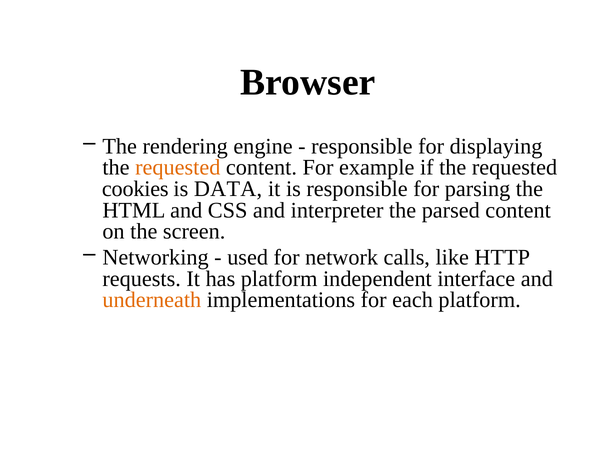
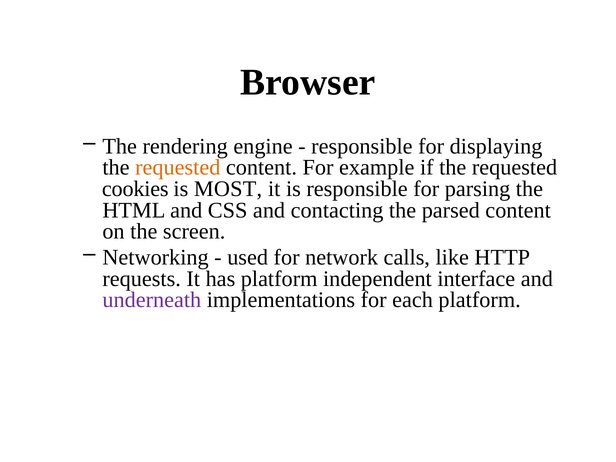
DATA: DATA -> MOST
interpreter: interpreter -> contacting
underneath colour: orange -> purple
